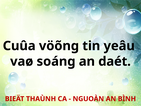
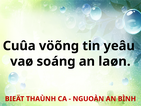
daét: daét -> laøn
